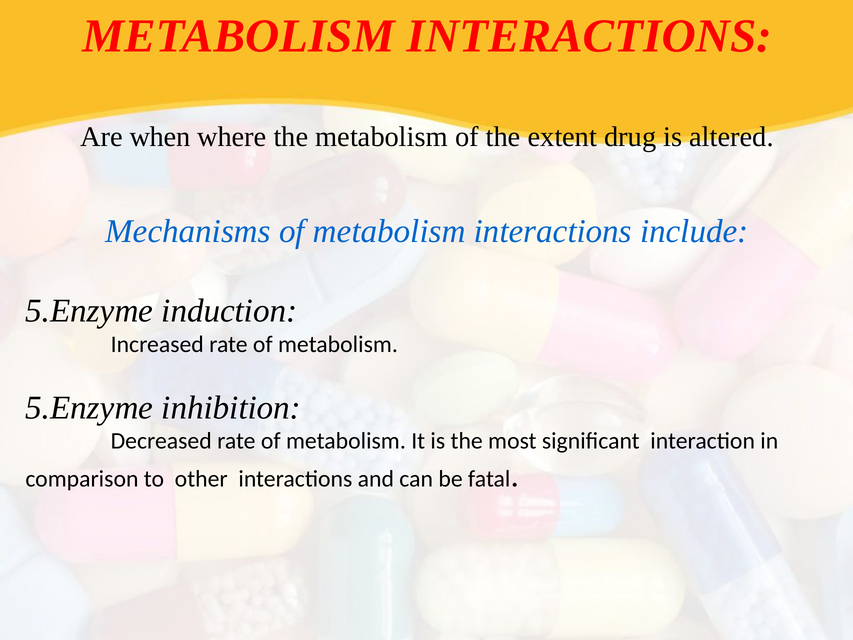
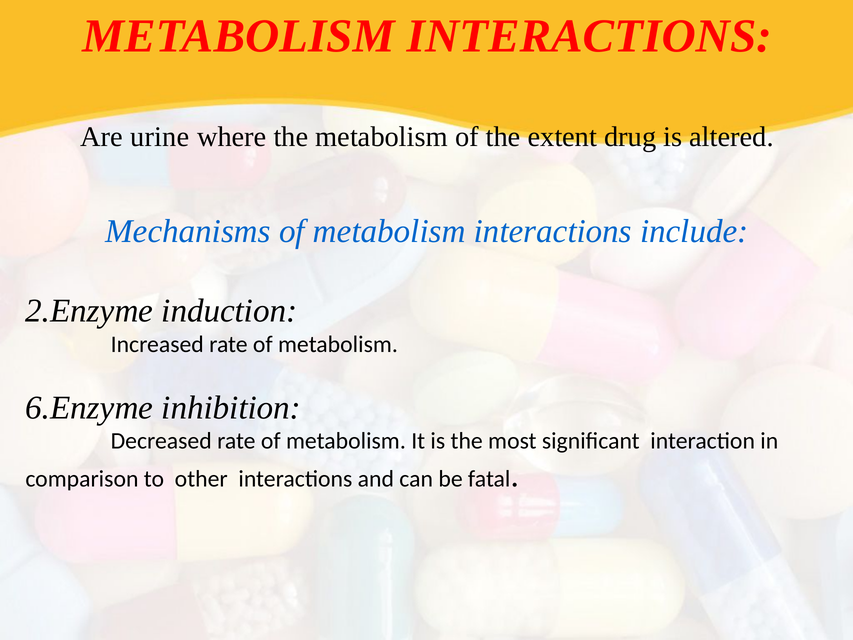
when: when -> urine
5.Enzyme at (89, 311): 5.Enzyme -> 2.Enzyme
5.Enzyme at (89, 407): 5.Enzyme -> 6.Enzyme
